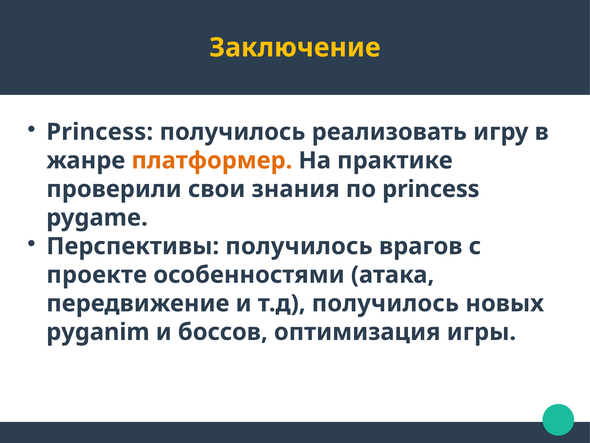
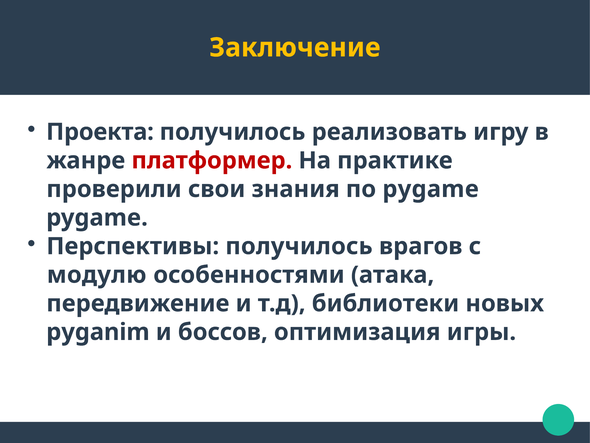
Princess at (100, 132): Princess -> Проекта
платформер colour: orange -> red
по princess: princess -> pygame
проекте: проекте -> модулю
т.д получилось: получилось -> библиотеки
